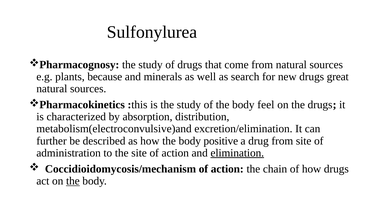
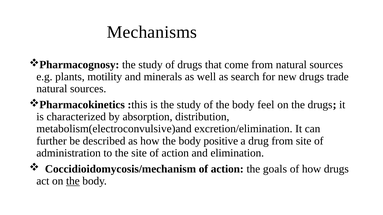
Sulfonylurea: Sulfonylurea -> Mechanisms
because: because -> motility
great: great -> trade
elimination underline: present -> none
chain: chain -> goals
